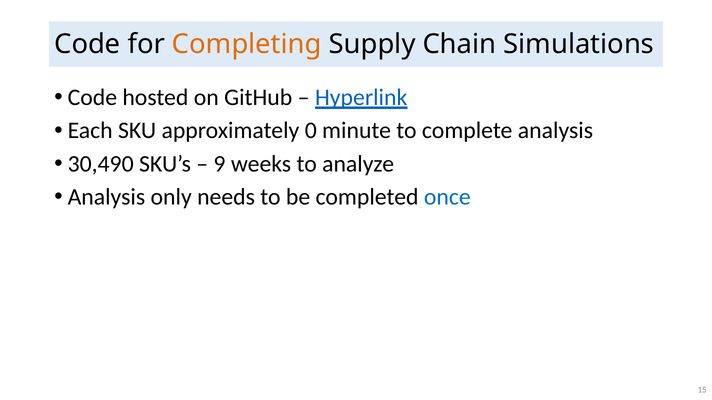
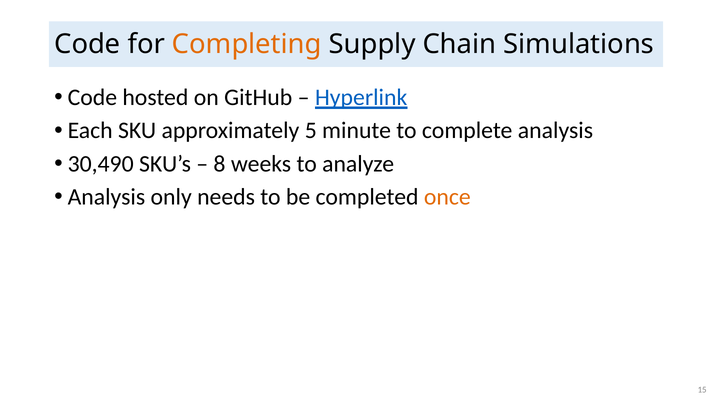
0: 0 -> 5
9: 9 -> 8
once colour: blue -> orange
